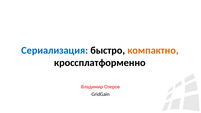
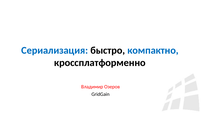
компактно colour: orange -> blue
